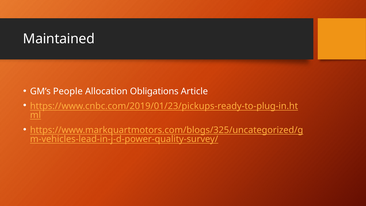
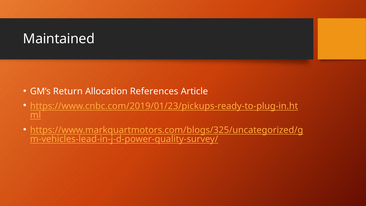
People: People -> Return
Obligations: Obligations -> References
